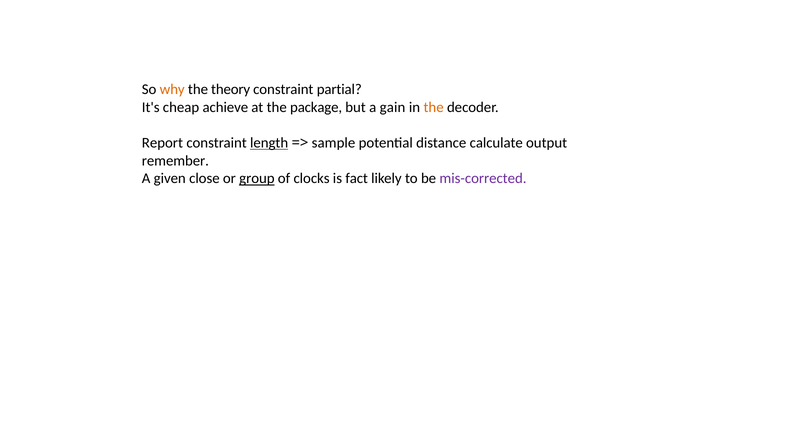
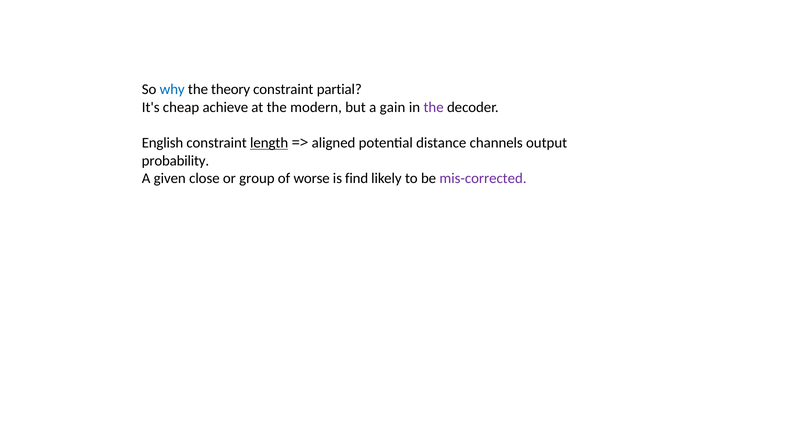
why colour: orange -> blue
package: package -> modern
the at (434, 107) colour: orange -> purple
Report: Report -> English
sample: sample -> aligned
calculate: calculate -> channels
remember: remember -> probability
group underline: present -> none
clocks: clocks -> worse
fact: fact -> find
